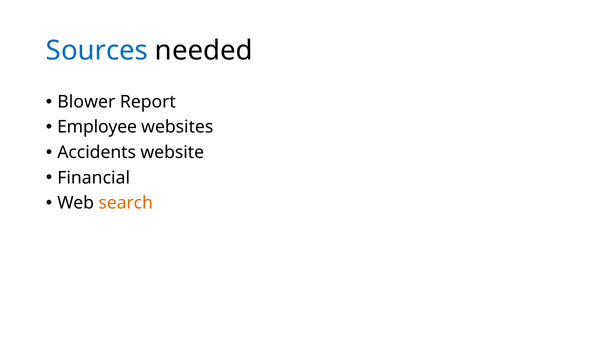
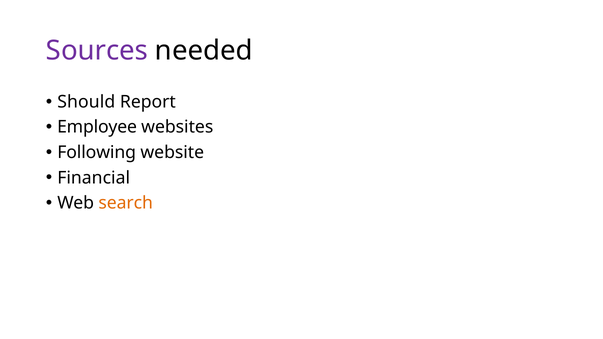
Sources colour: blue -> purple
Blower: Blower -> Should
Accidents: Accidents -> Following
